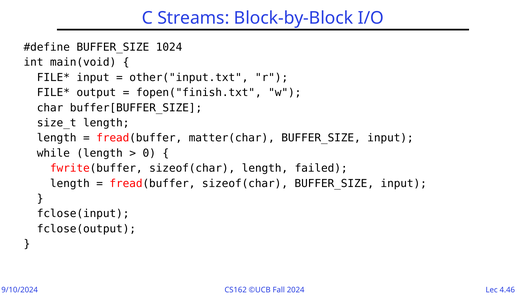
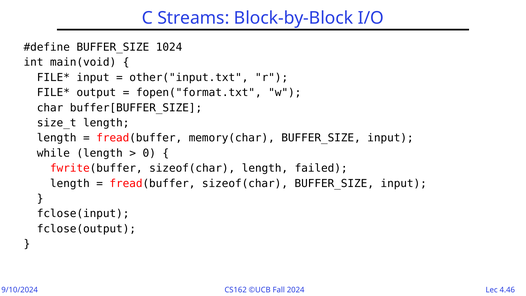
fopen("finish.txt: fopen("finish.txt -> fopen("format.txt
matter(char: matter(char -> memory(char
